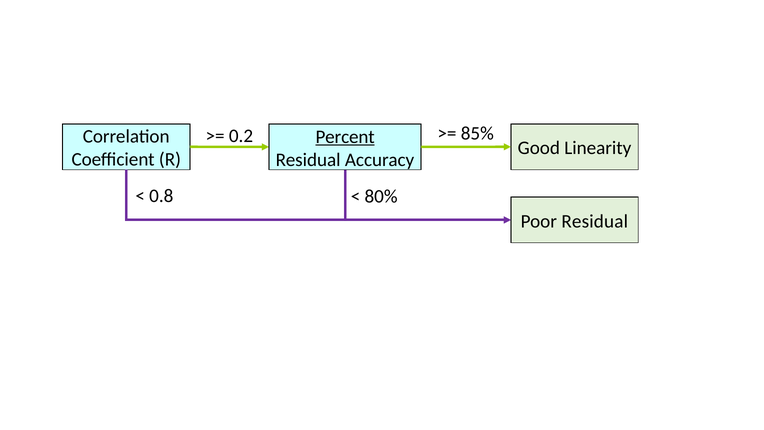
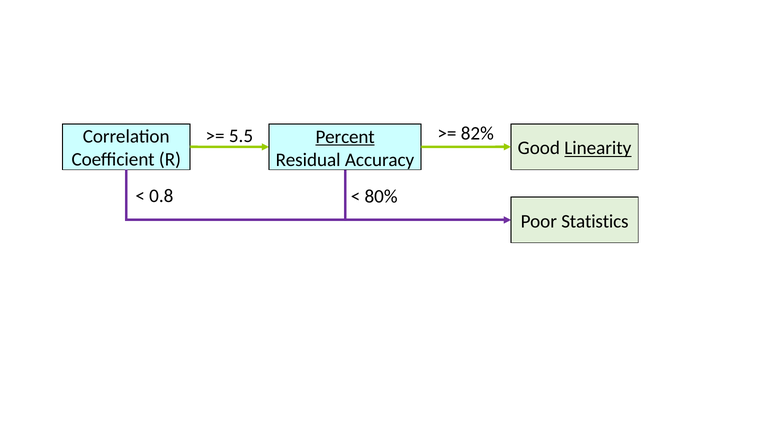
85%: 85% -> 82%
0.2: 0.2 -> 5.5
Linearity underline: none -> present
Poor Residual: Residual -> Statistics
